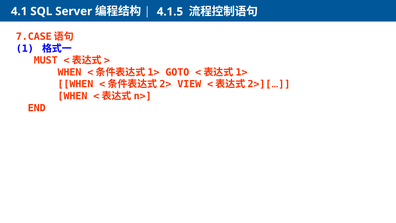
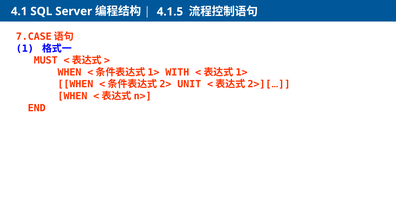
GOTO: GOTO -> WITH
VIEW: VIEW -> UNIT
